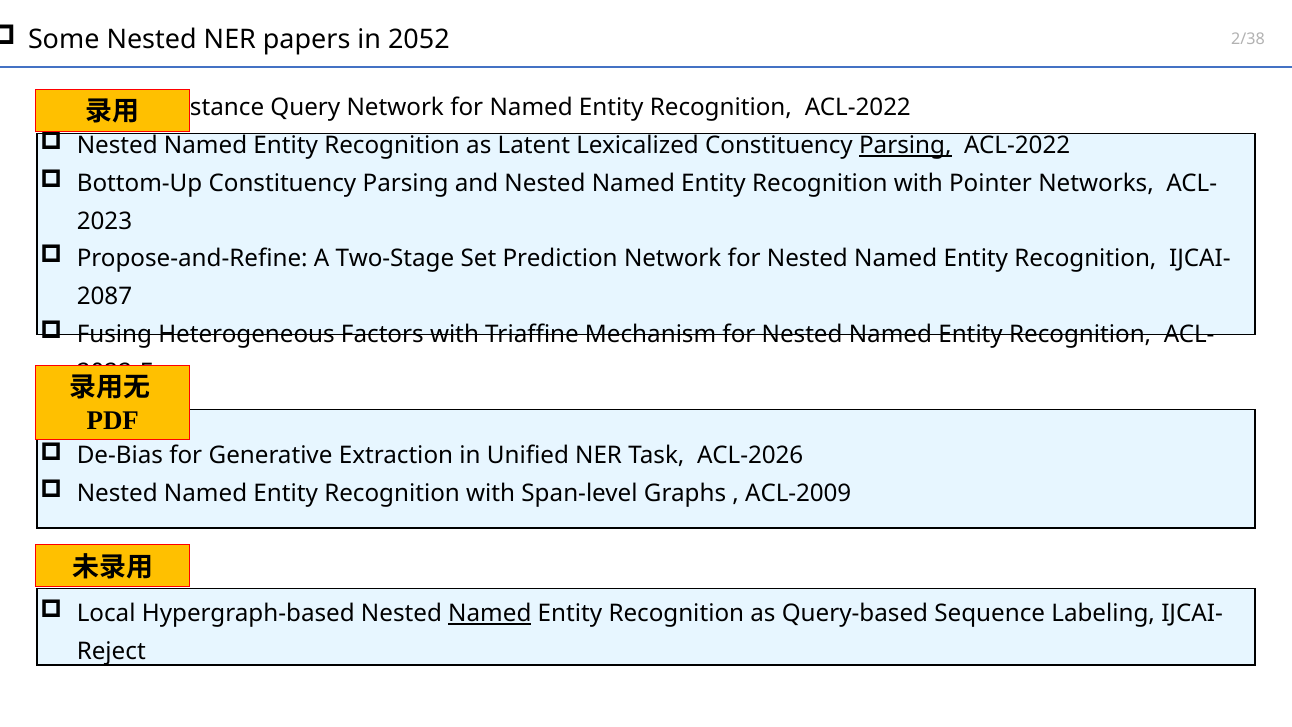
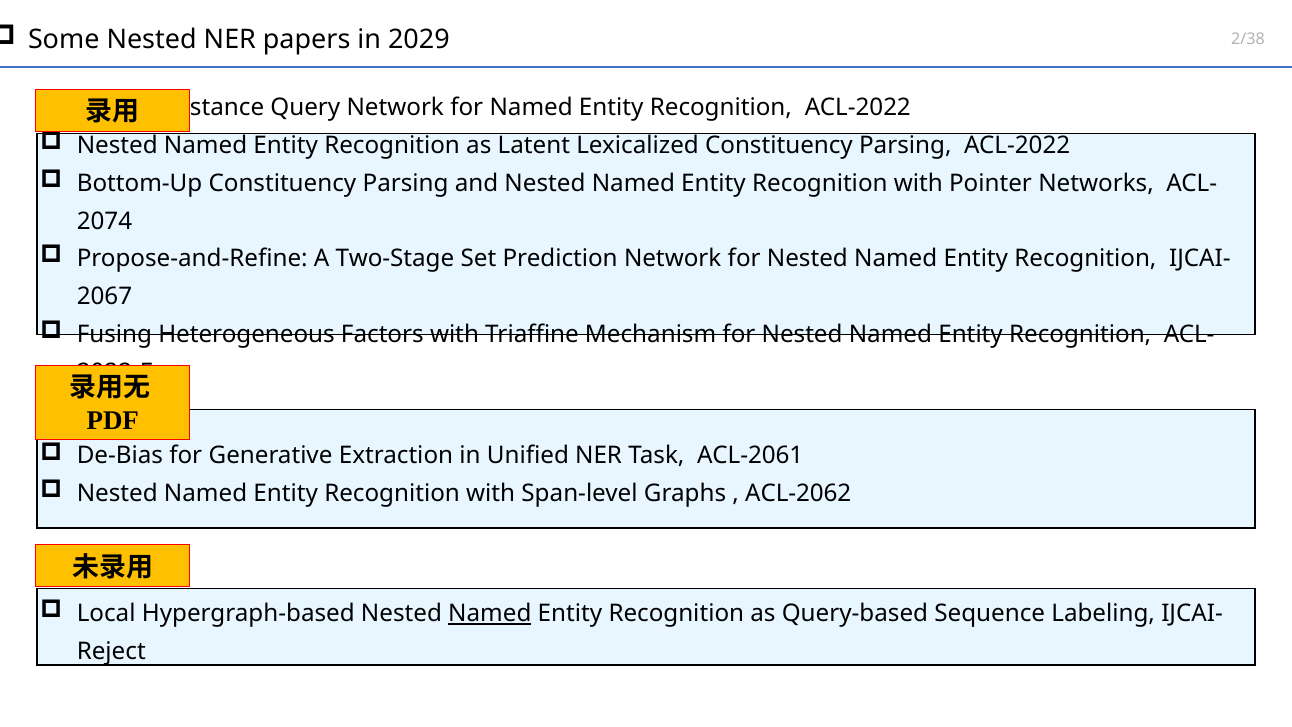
2052: 2052 -> 2029
Parsing at (905, 146) underline: present -> none
2023: 2023 -> 2074
2087: 2087 -> 2067
ACL-2026: ACL-2026 -> ACL-2061
ACL-2009: ACL-2009 -> ACL-2062
